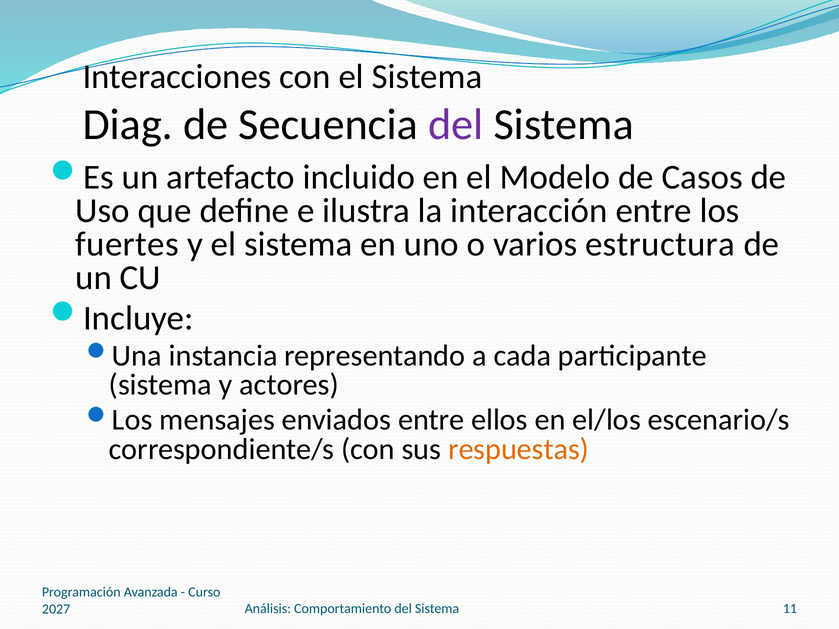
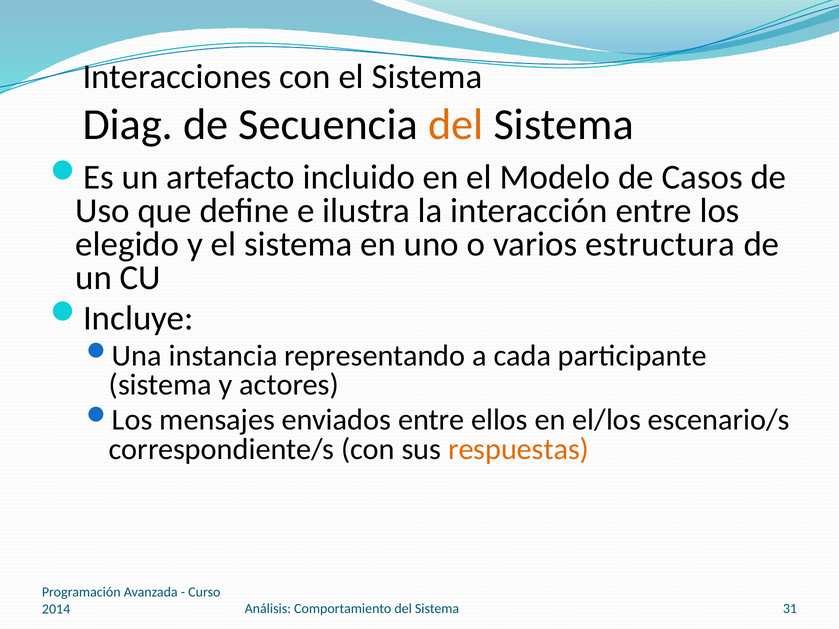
del at (456, 125) colour: purple -> orange
fuertes: fuertes -> elegido
11: 11 -> 31
2027: 2027 -> 2014
